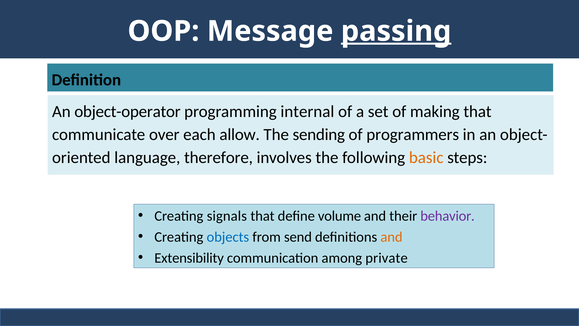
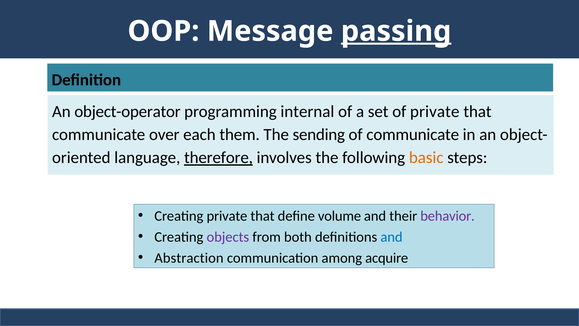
of making: making -> private
allow: allow -> them
of programmers: programmers -> communicate
therefore underline: none -> present
Creating signals: signals -> private
objects colour: blue -> purple
send: send -> both
and at (392, 237) colour: orange -> blue
Extensibility: Extensibility -> Abstraction
private: private -> acquire
